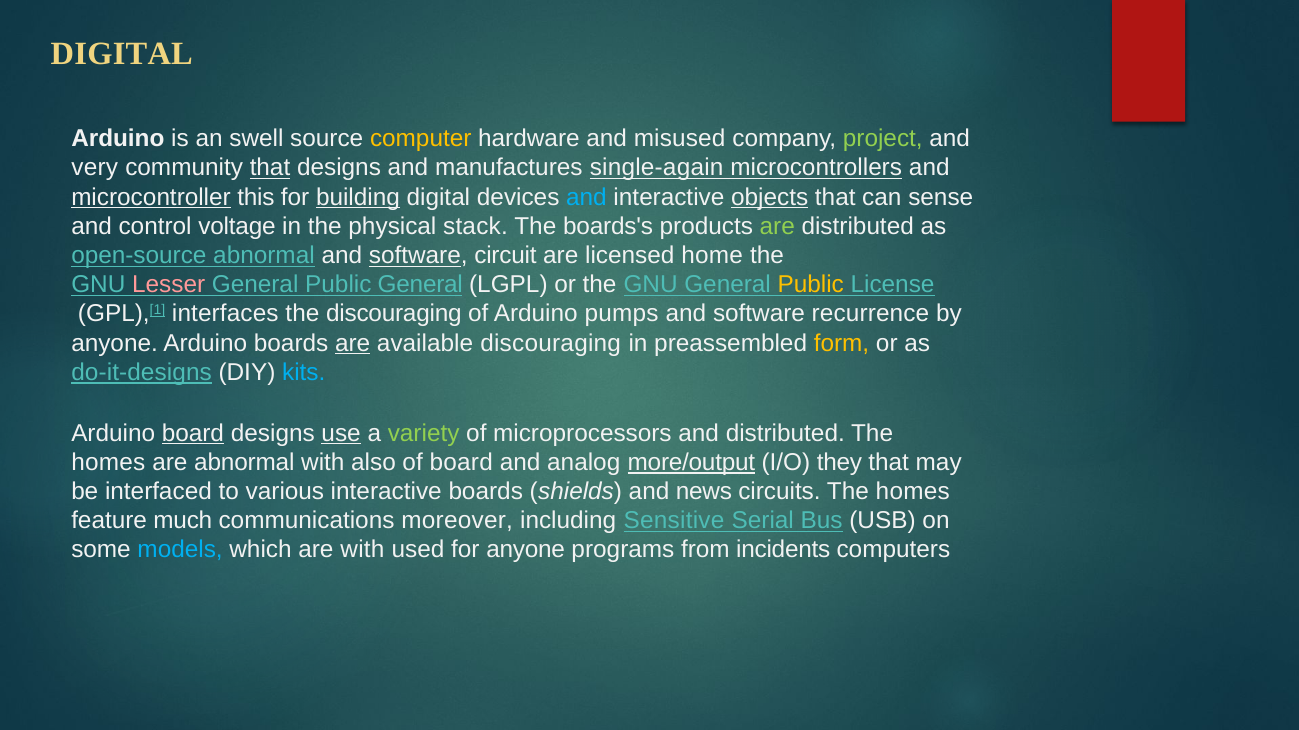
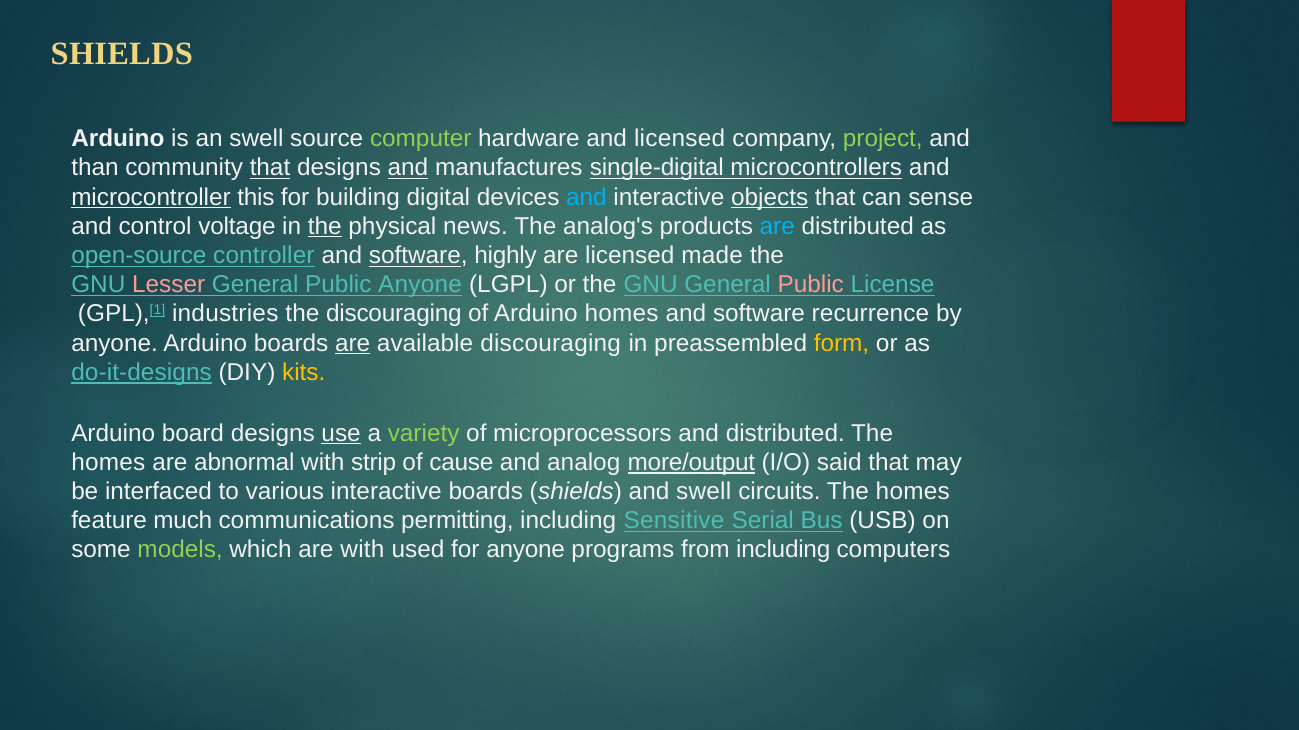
DIGITAL at (122, 54): DIGITAL -> SHIELDS
computer colour: yellow -> light green
and misused: misused -> licensed
very: very -> than
and at (408, 168) underline: none -> present
single-again: single-again -> single-digital
building underline: present -> none
the at (325, 226) underline: none -> present
stack: stack -> news
boards's: boards's -> analog's
are at (777, 226) colour: light green -> light blue
open-source abnormal: abnormal -> controller
circuit: circuit -> highly
home: home -> made
Public General: General -> Anyone
Public at (811, 285) colour: yellow -> pink
interfaces: interfaces -> industries
Arduino pumps: pumps -> homes
kits colour: light blue -> yellow
board at (193, 433) underline: present -> none
also: also -> strip
of board: board -> cause
they: they -> said
and news: news -> swell
moreover: moreover -> permitting
models colour: light blue -> light green
from incidents: incidents -> including
